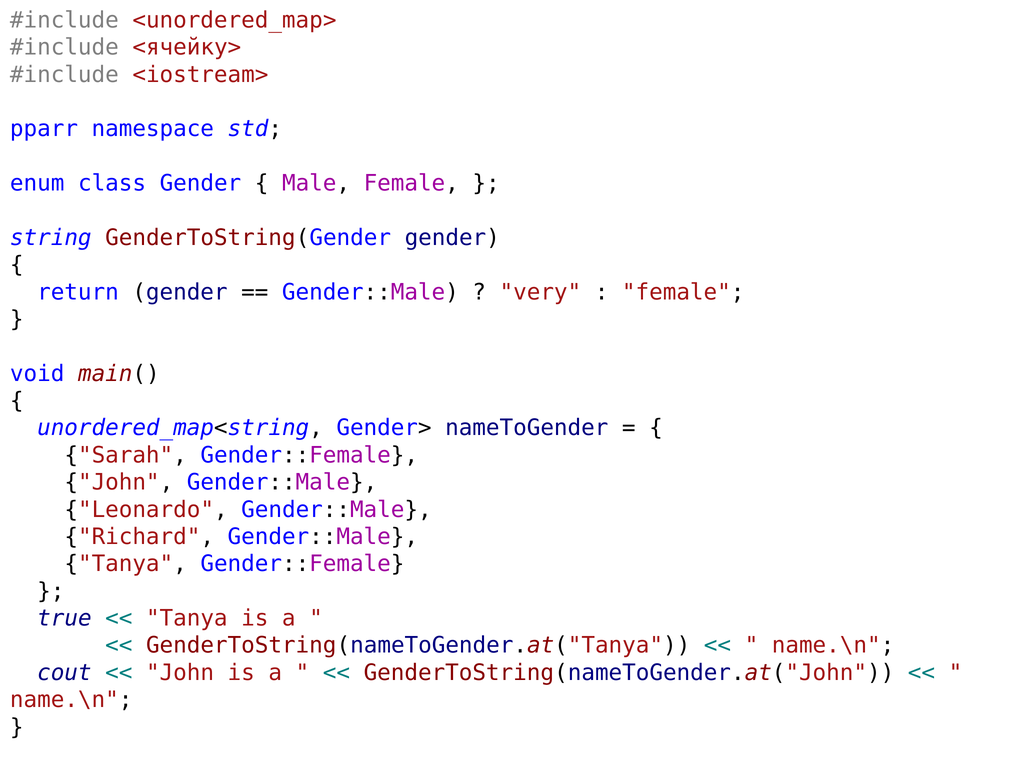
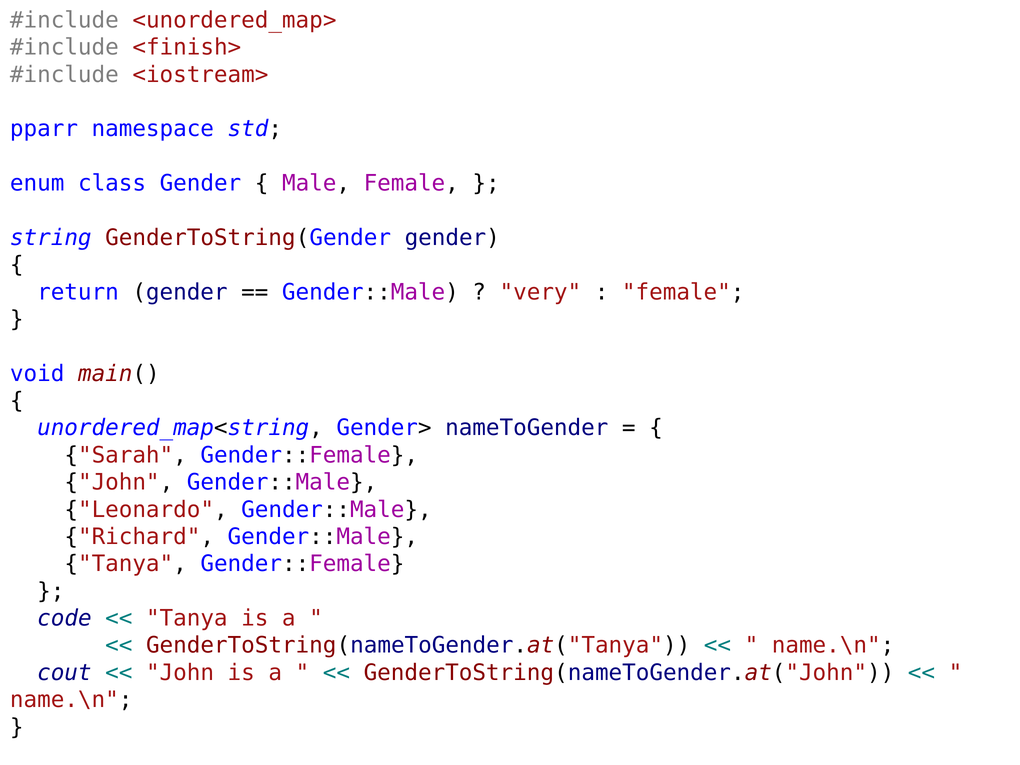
<ячейку>: <ячейку> -> <finish>
true: true -> code
